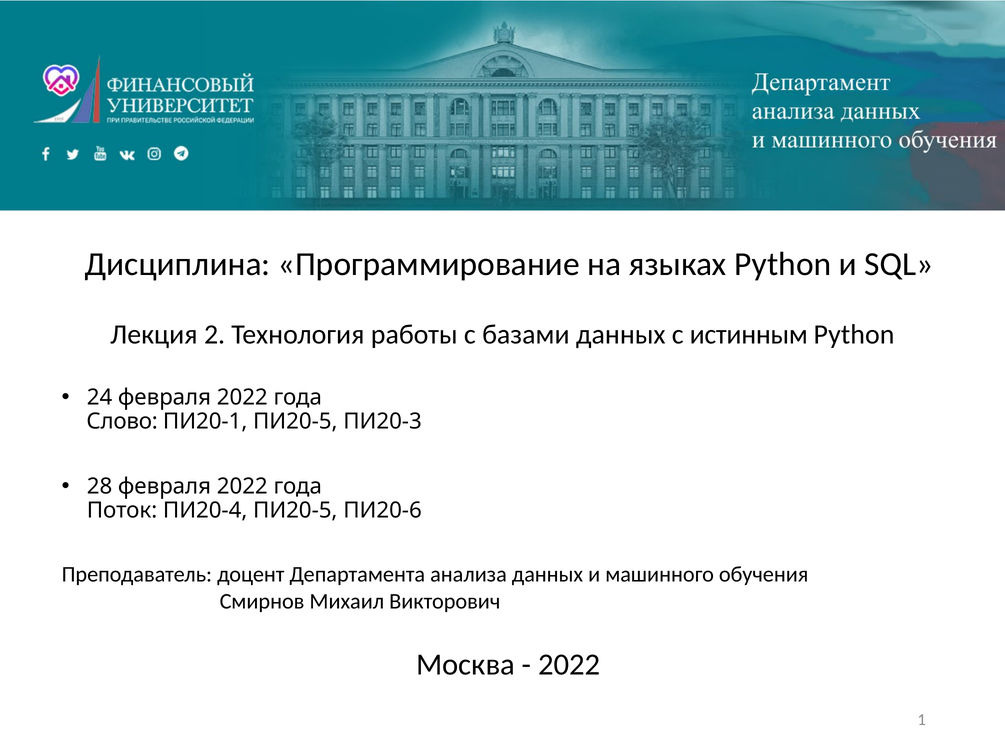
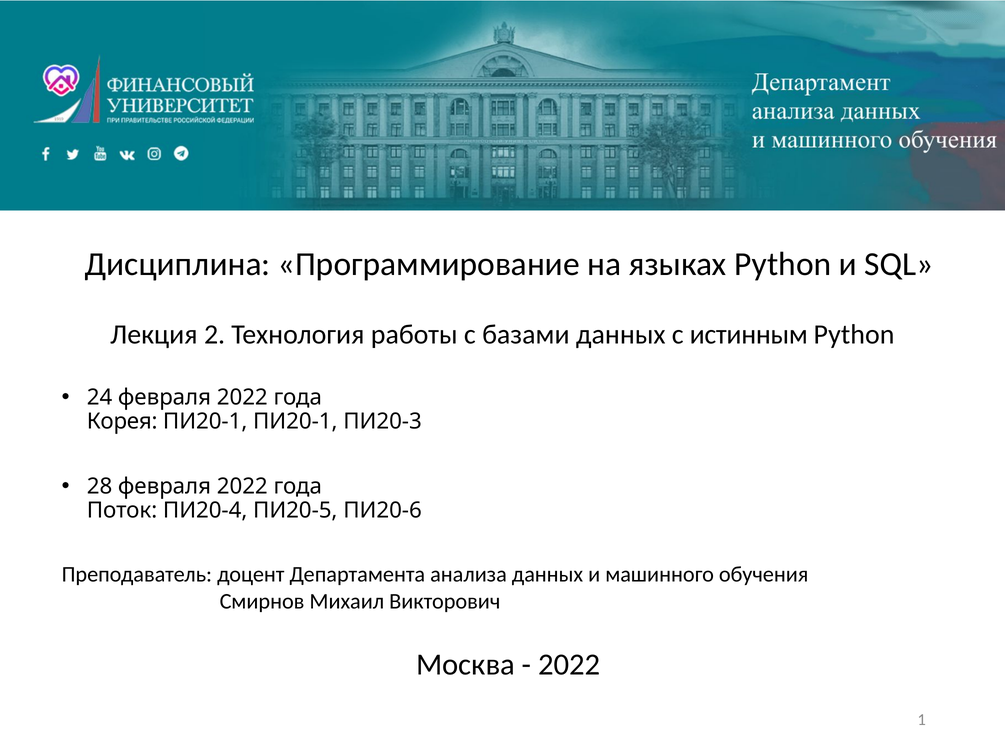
Слово: Слово -> Корея
ПИ20-1 ПИ20-5: ПИ20-5 -> ПИ20-1
